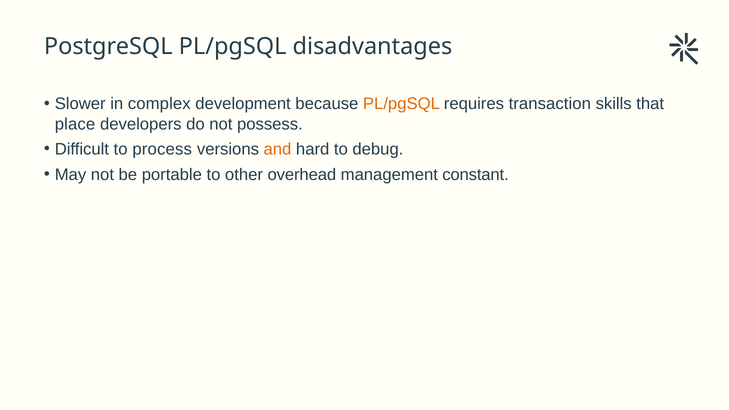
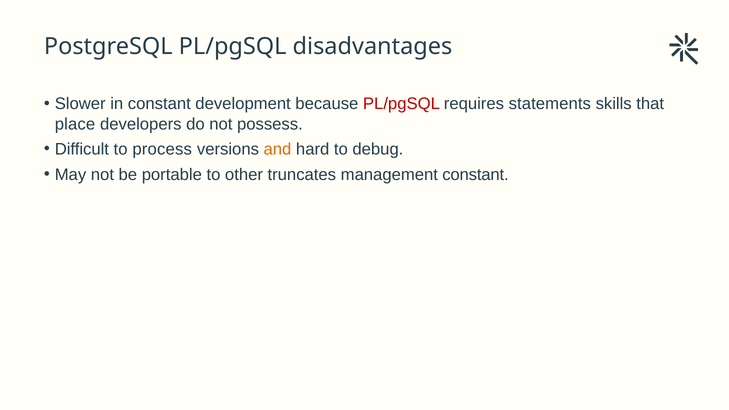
in complex: complex -> constant
PL/pgSQL at (401, 104) colour: orange -> red
transaction: transaction -> statements
overhead: overhead -> truncates
